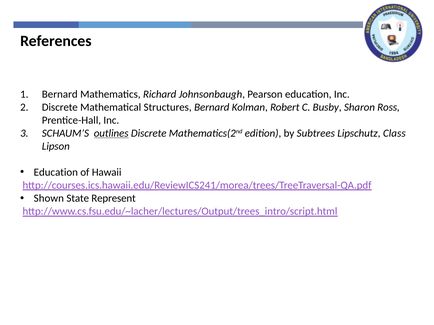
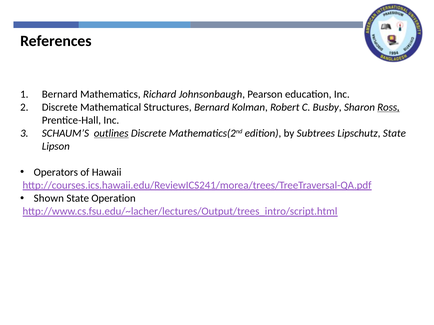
Ross underline: none -> present
Lipschutz Class: Class -> State
Education at (56, 172): Education -> Operators
Represent: Represent -> Operation
